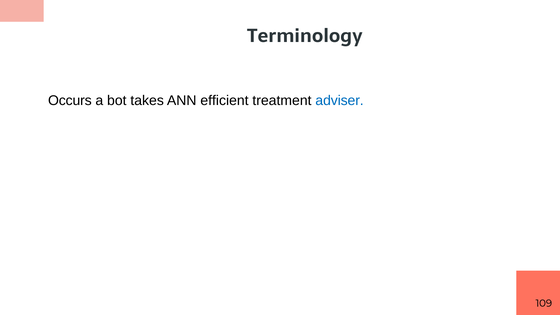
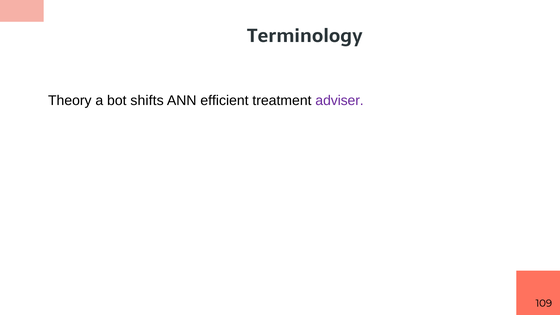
Occurs: Occurs -> Theory
takes: takes -> shifts
adviser colour: blue -> purple
